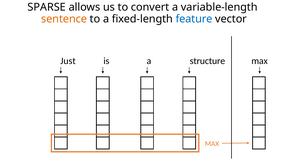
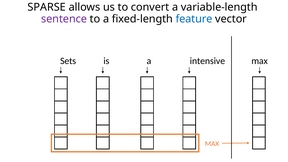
sentence colour: orange -> purple
Just: Just -> Sets
structure: structure -> intensive
